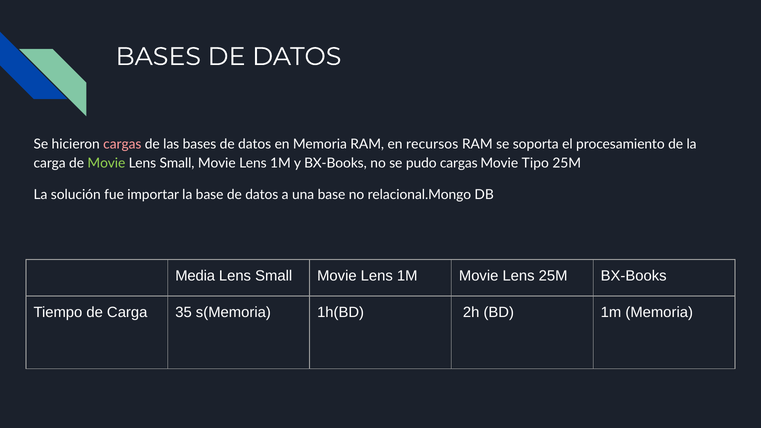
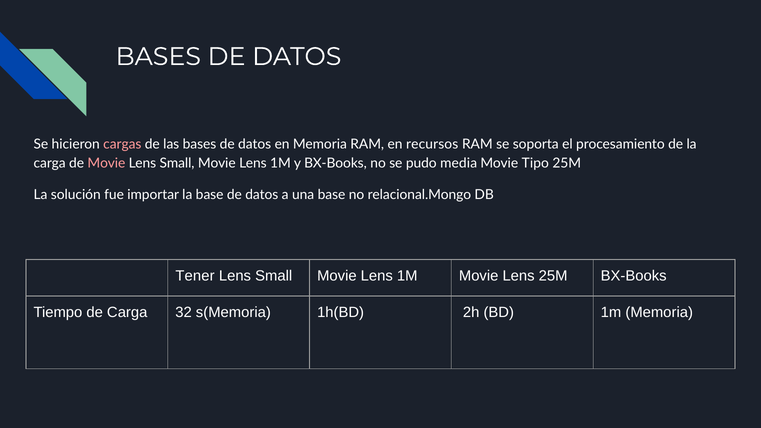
Movie at (106, 163) colour: light green -> pink
pudo cargas: cargas -> media
Media: Media -> Tener
35: 35 -> 32
